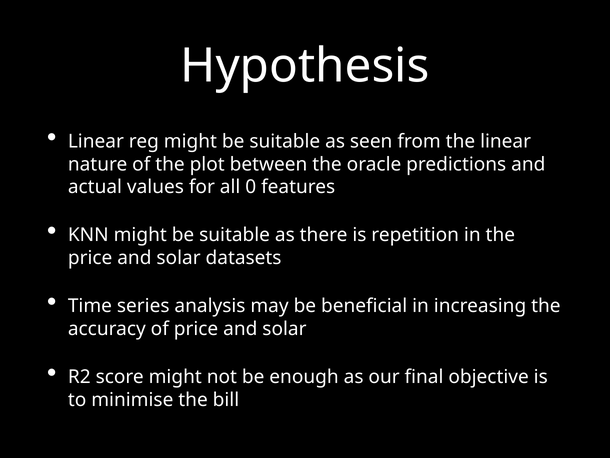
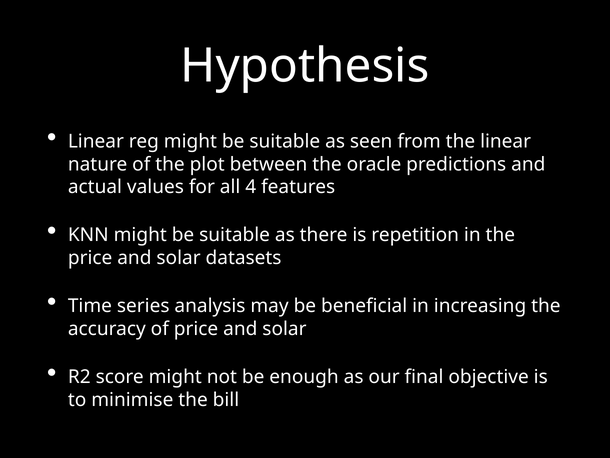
0: 0 -> 4
